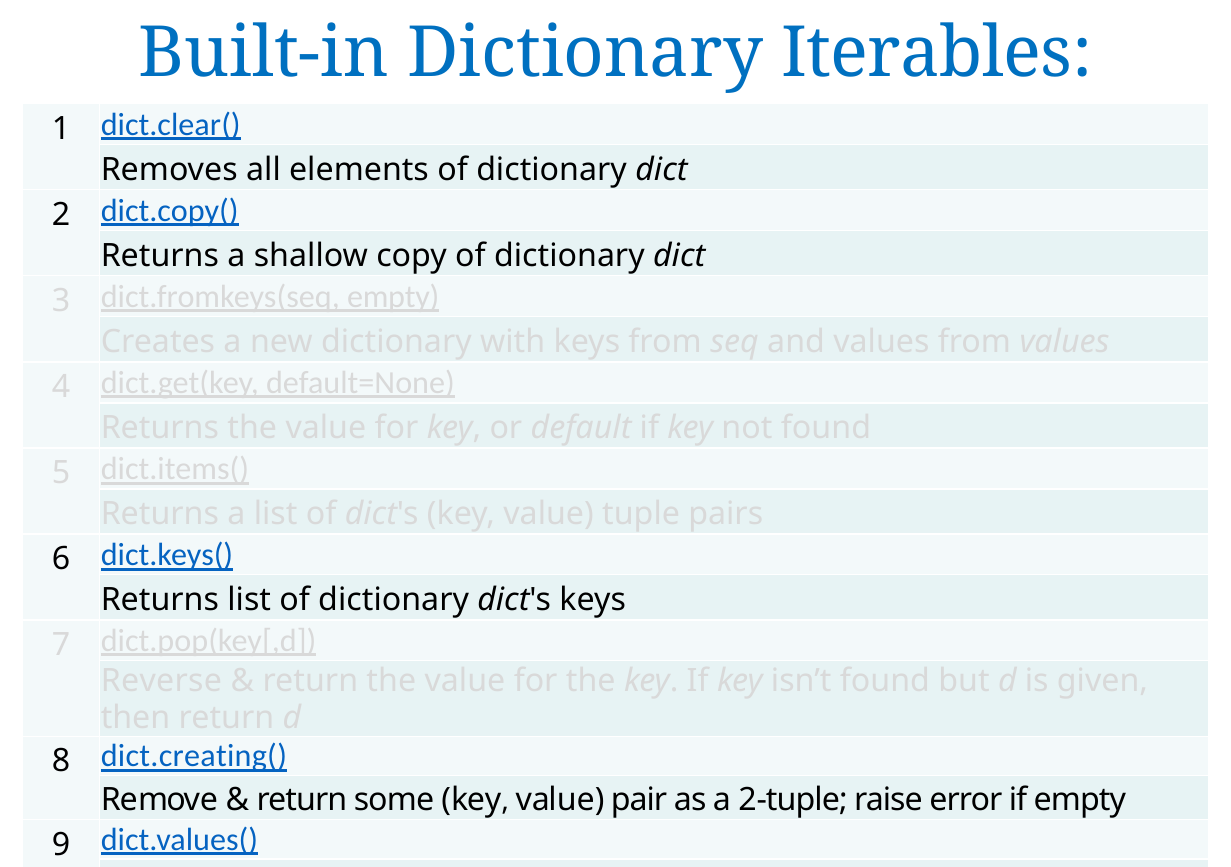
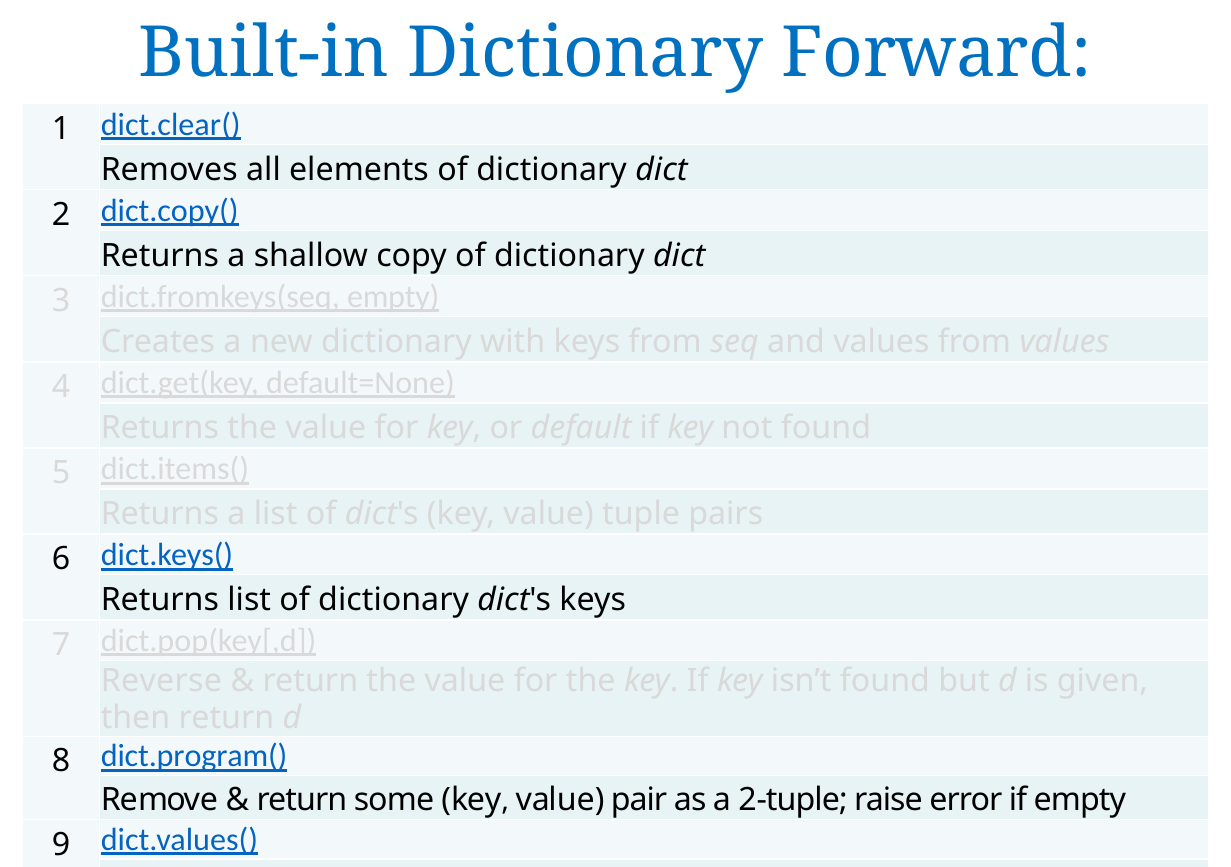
Iterables: Iterables -> Forward
dict.creating(: dict.creating( -> dict.program(
